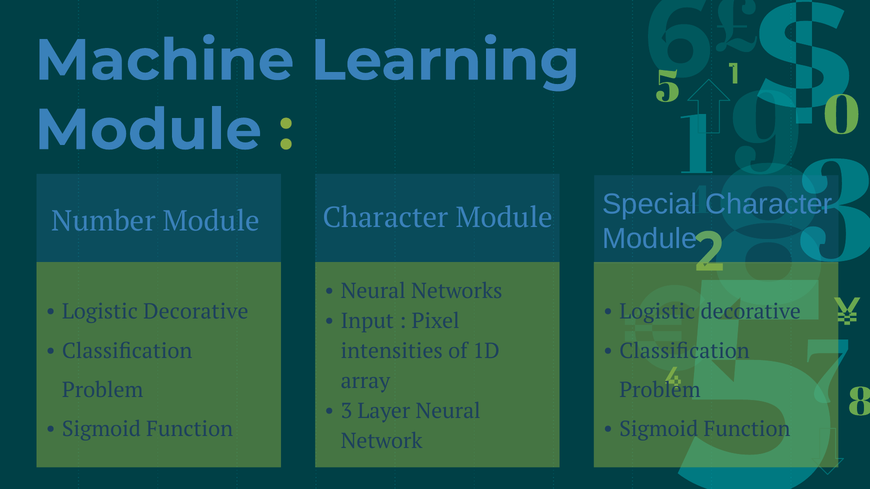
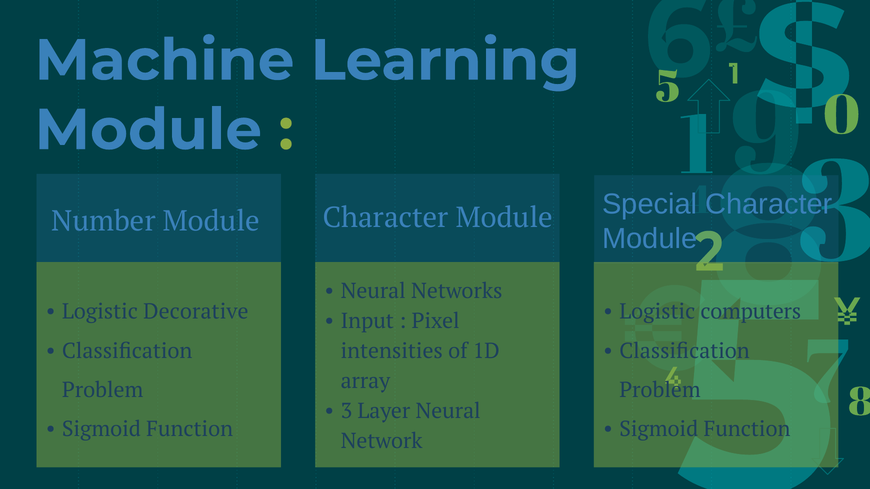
decorative at (751, 312): decorative -> computers
